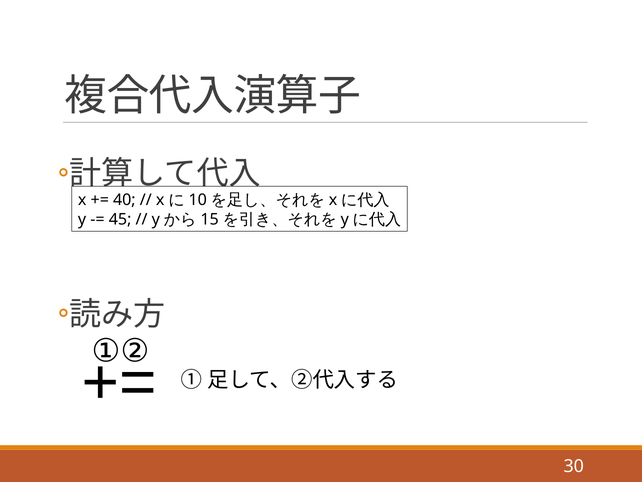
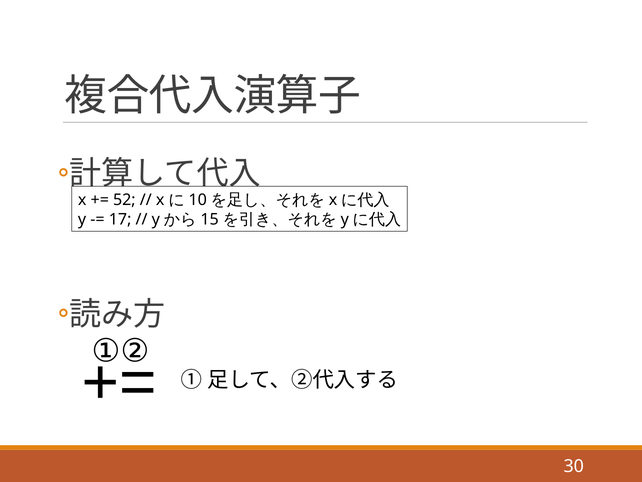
40: 40 -> 52
45: 45 -> 17
